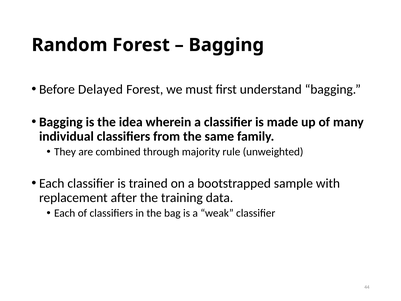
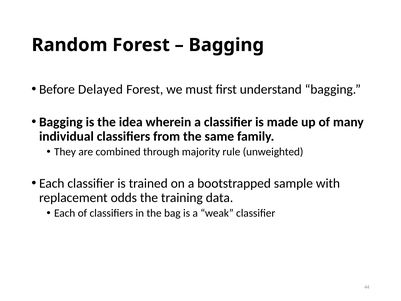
after: after -> odds
